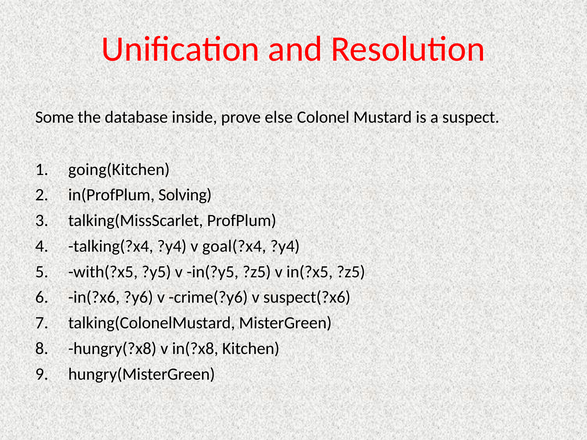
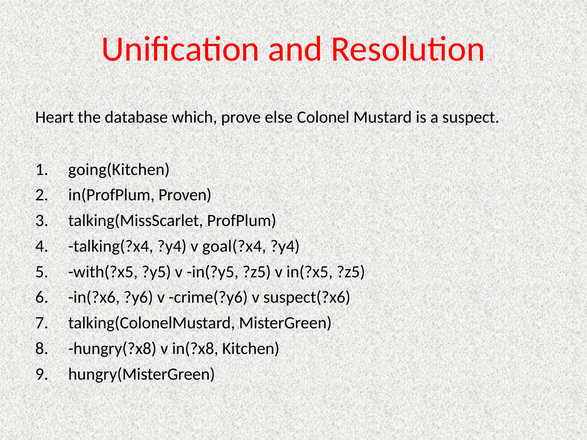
Some: Some -> Heart
inside: inside -> which
Solving: Solving -> Proven
